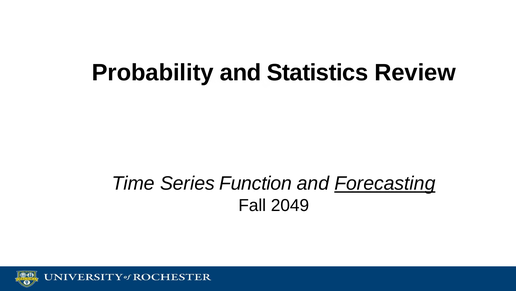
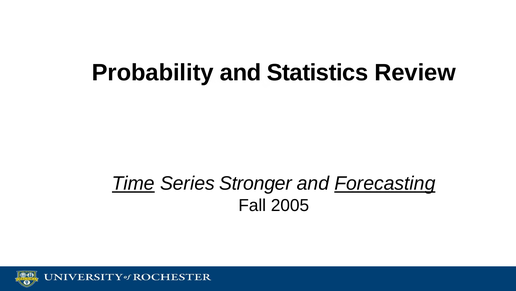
Time underline: none -> present
Function: Function -> Stronger
2049: 2049 -> 2005
